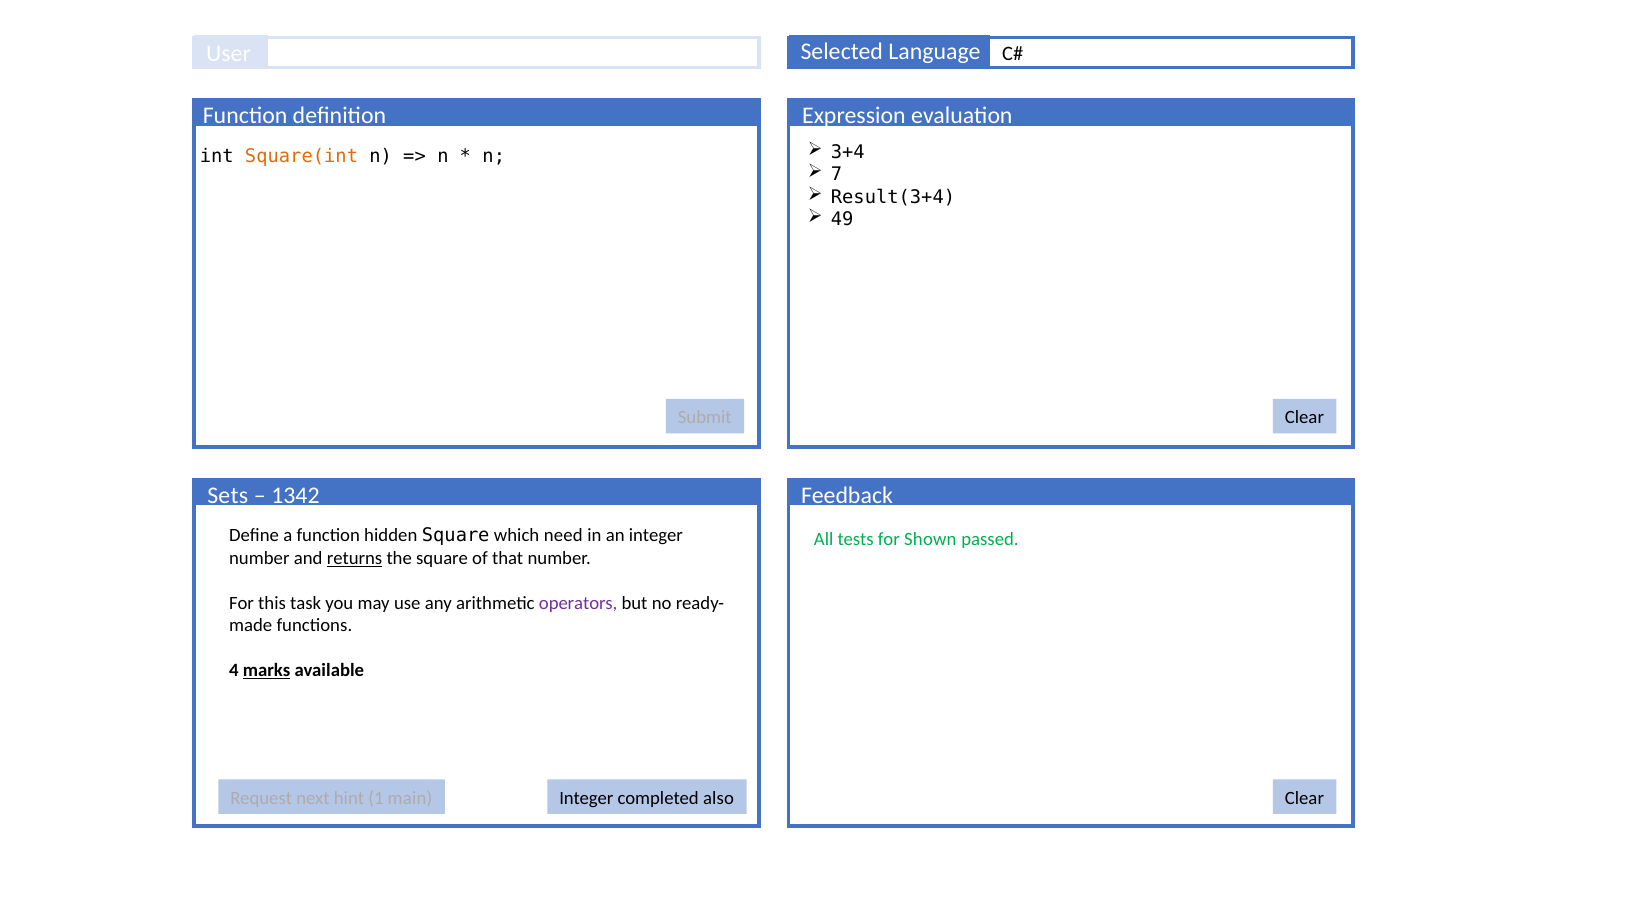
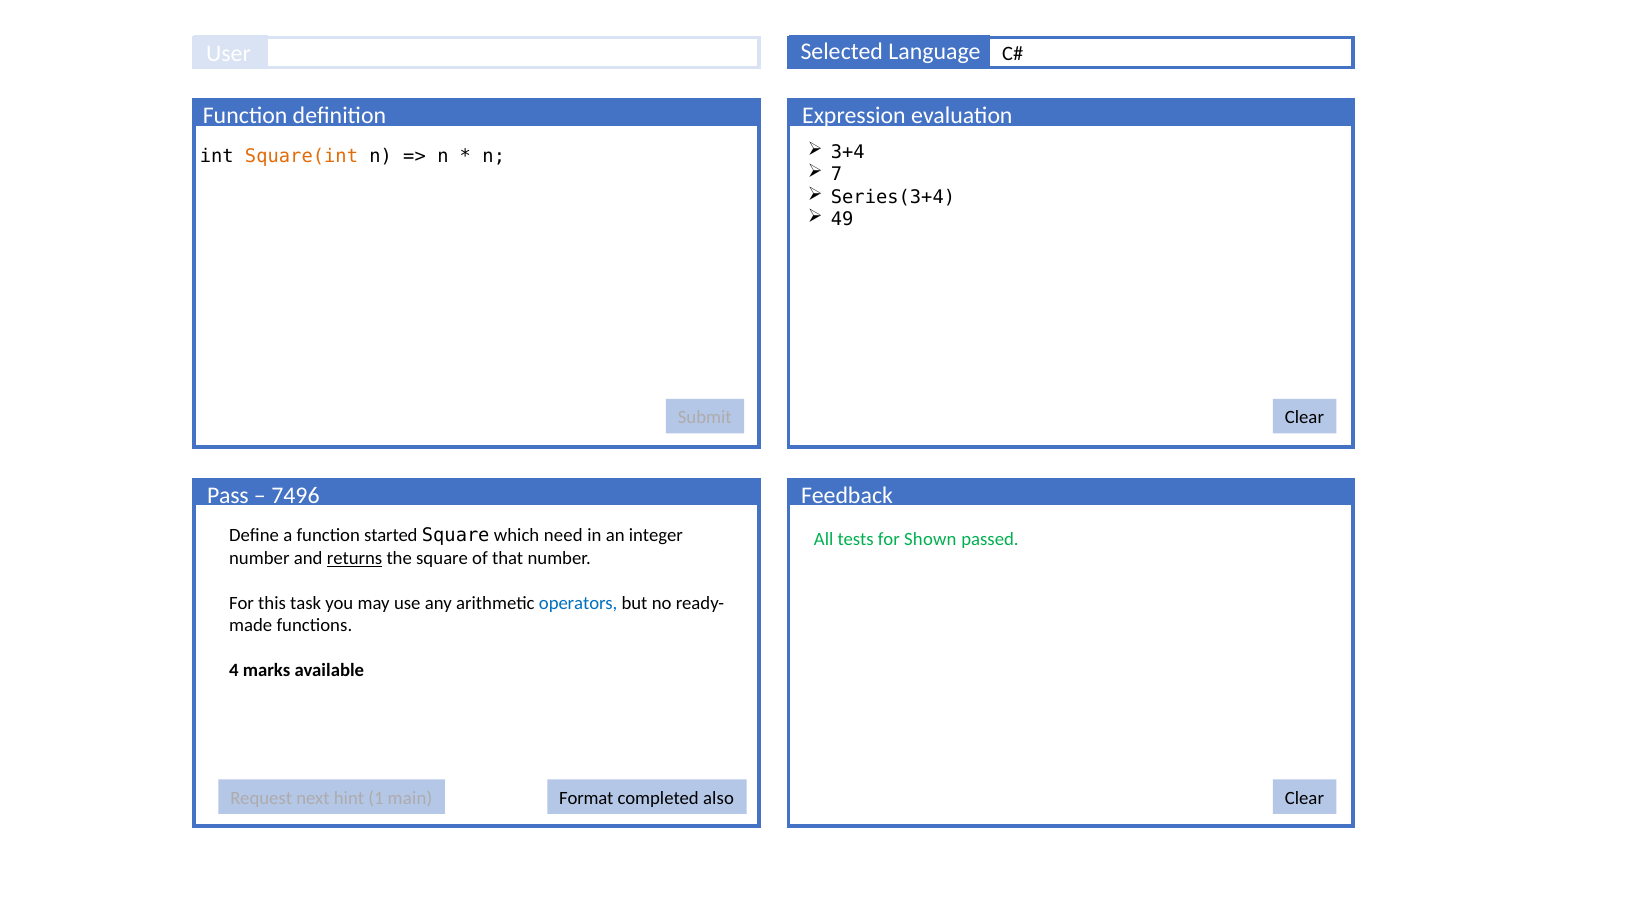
Result(3+4: Result(3+4 -> Series(3+4
Sets: Sets -> Pass
1342: 1342 -> 7496
hidden: hidden -> started
operators colour: purple -> blue
marks underline: present -> none
Integer at (586, 798): Integer -> Format
